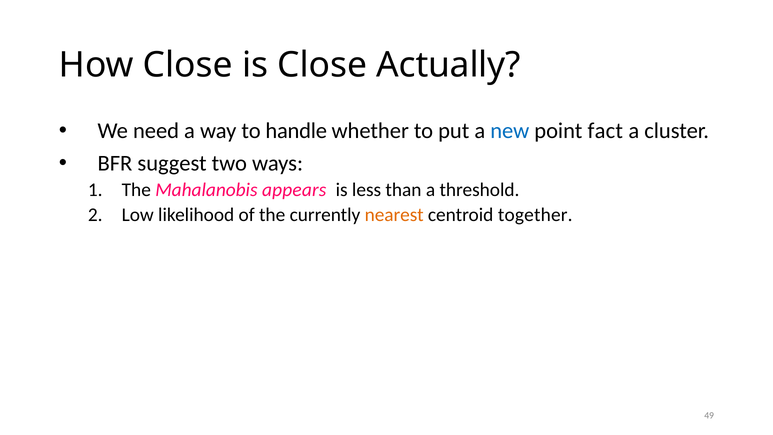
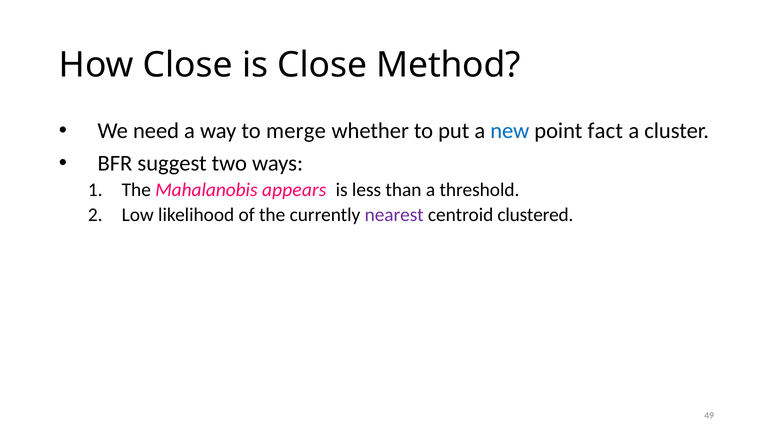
Actually: Actually -> Method
handle: handle -> merge
nearest colour: orange -> purple
together: together -> clustered
